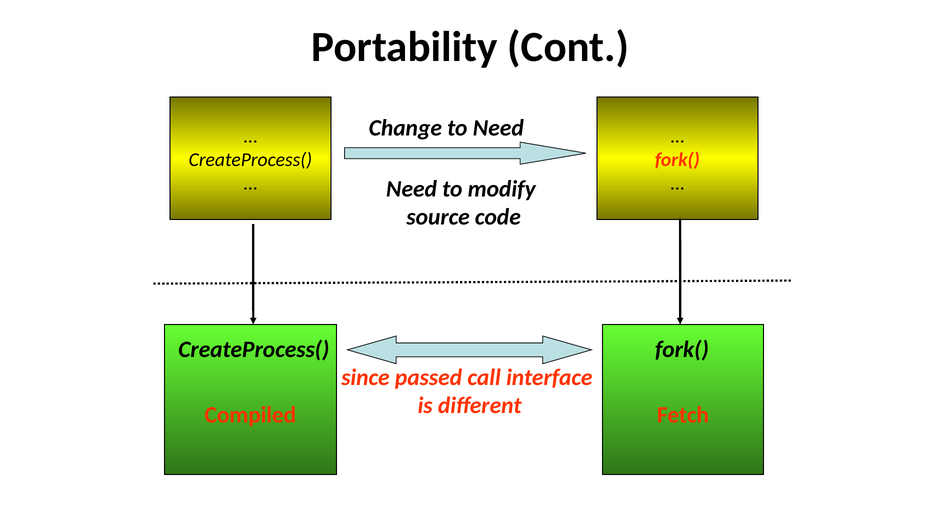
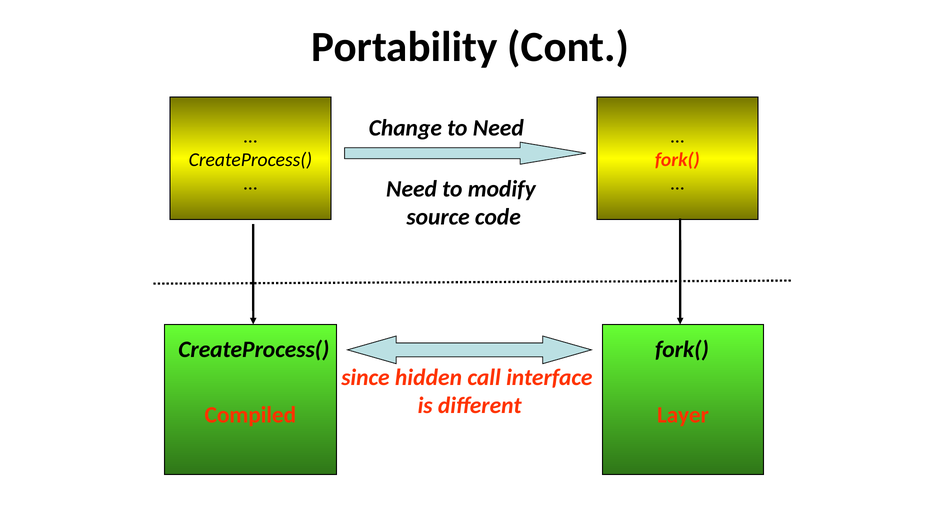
passed: passed -> hidden
Fetch: Fetch -> Layer
